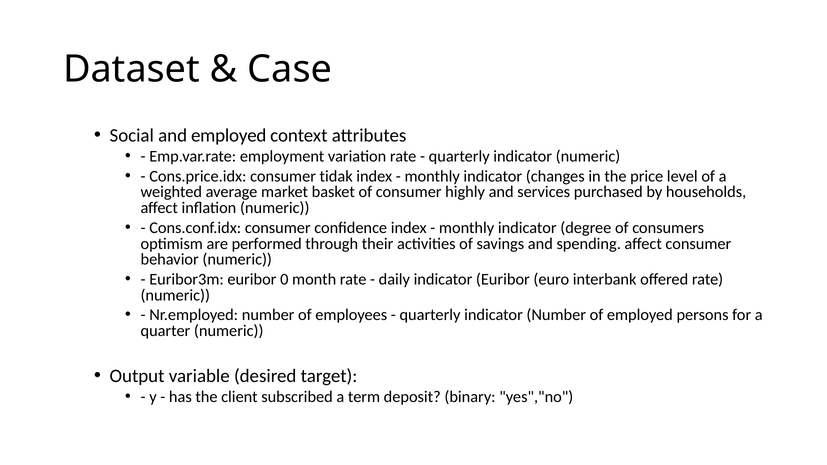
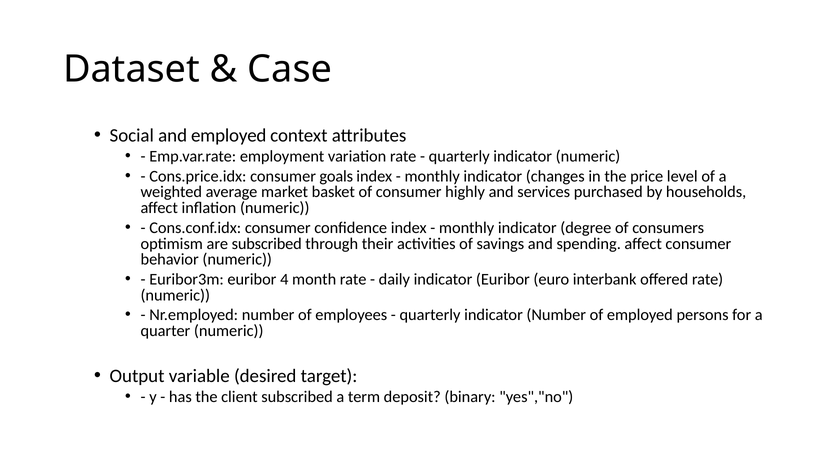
tidak: tidak -> goals
are performed: performed -> subscribed
0: 0 -> 4
